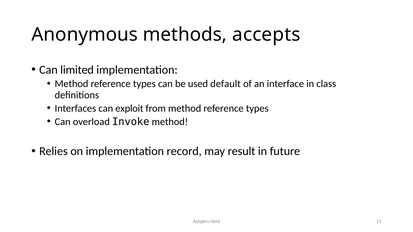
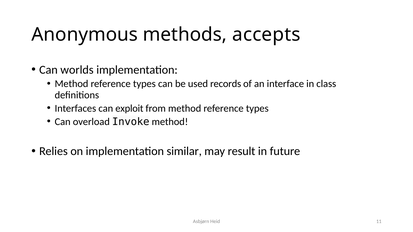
limited: limited -> worlds
default: default -> records
record: record -> similar
